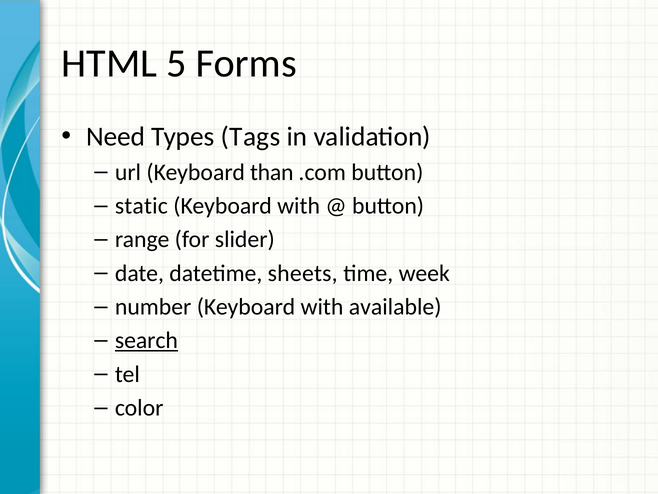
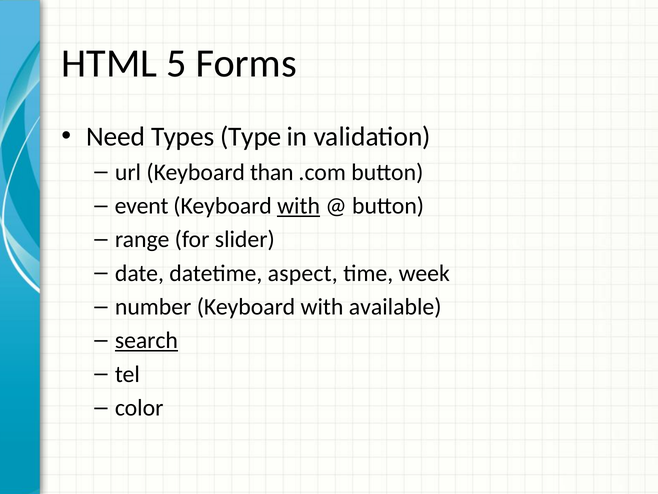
Tags: Tags -> Type
static: static -> event
with at (299, 206) underline: none -> present
sheets: sheets -> aspect
